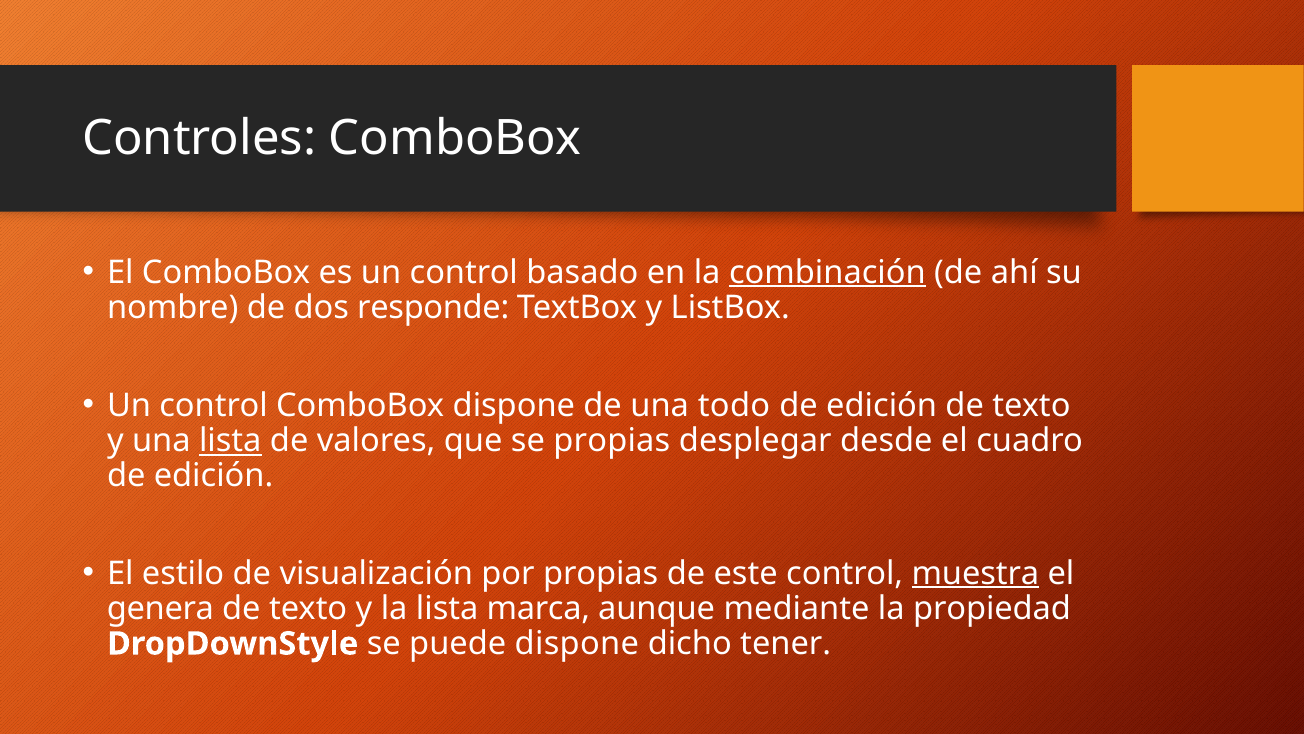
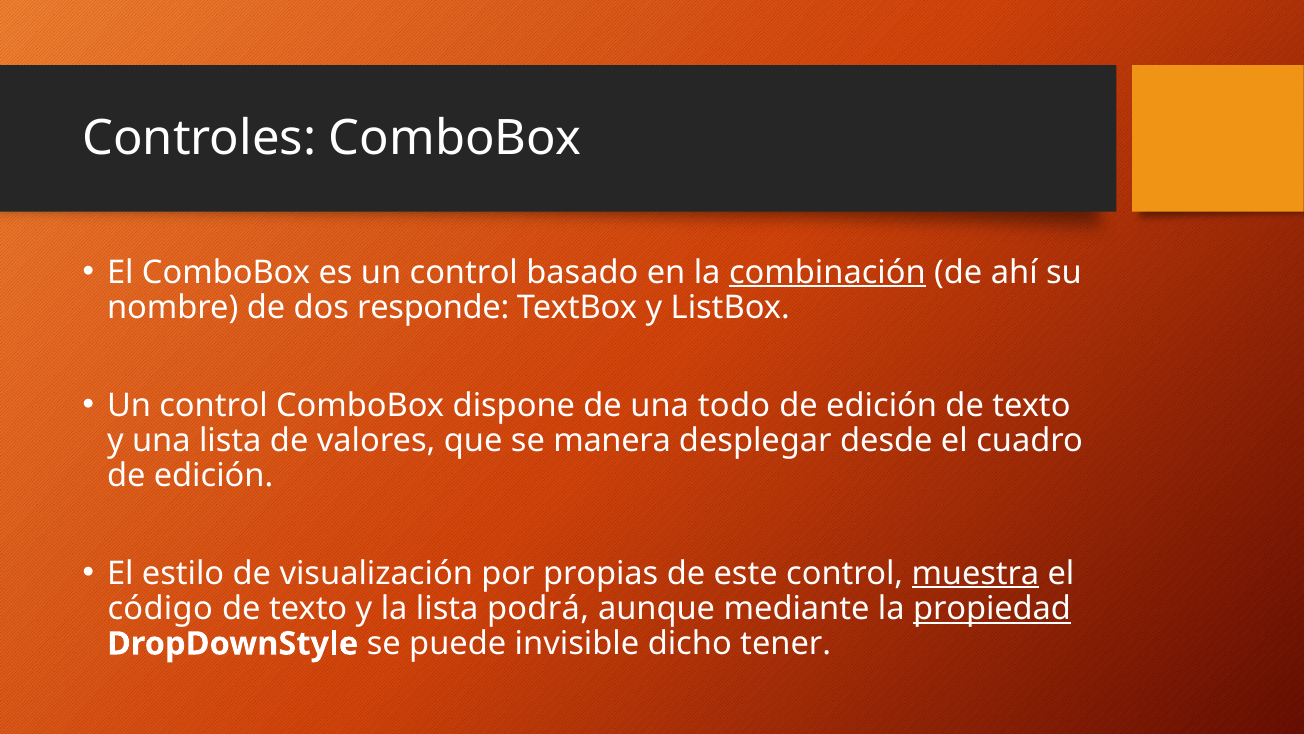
lista at (230, 440) underline: present -> none
se propias: propias -> manera
genera: genera -> código
marca: marca -> podrá
propiedad underline: none -> present
puede dispone: dispone -> invisible
